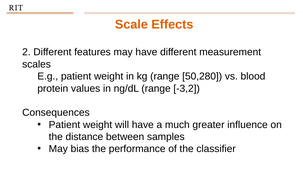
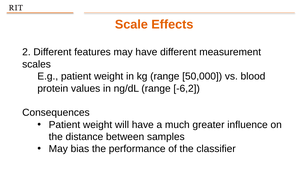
50,280: 50,280 -> 50,000
-3,2: -3,2 -> -6,2
